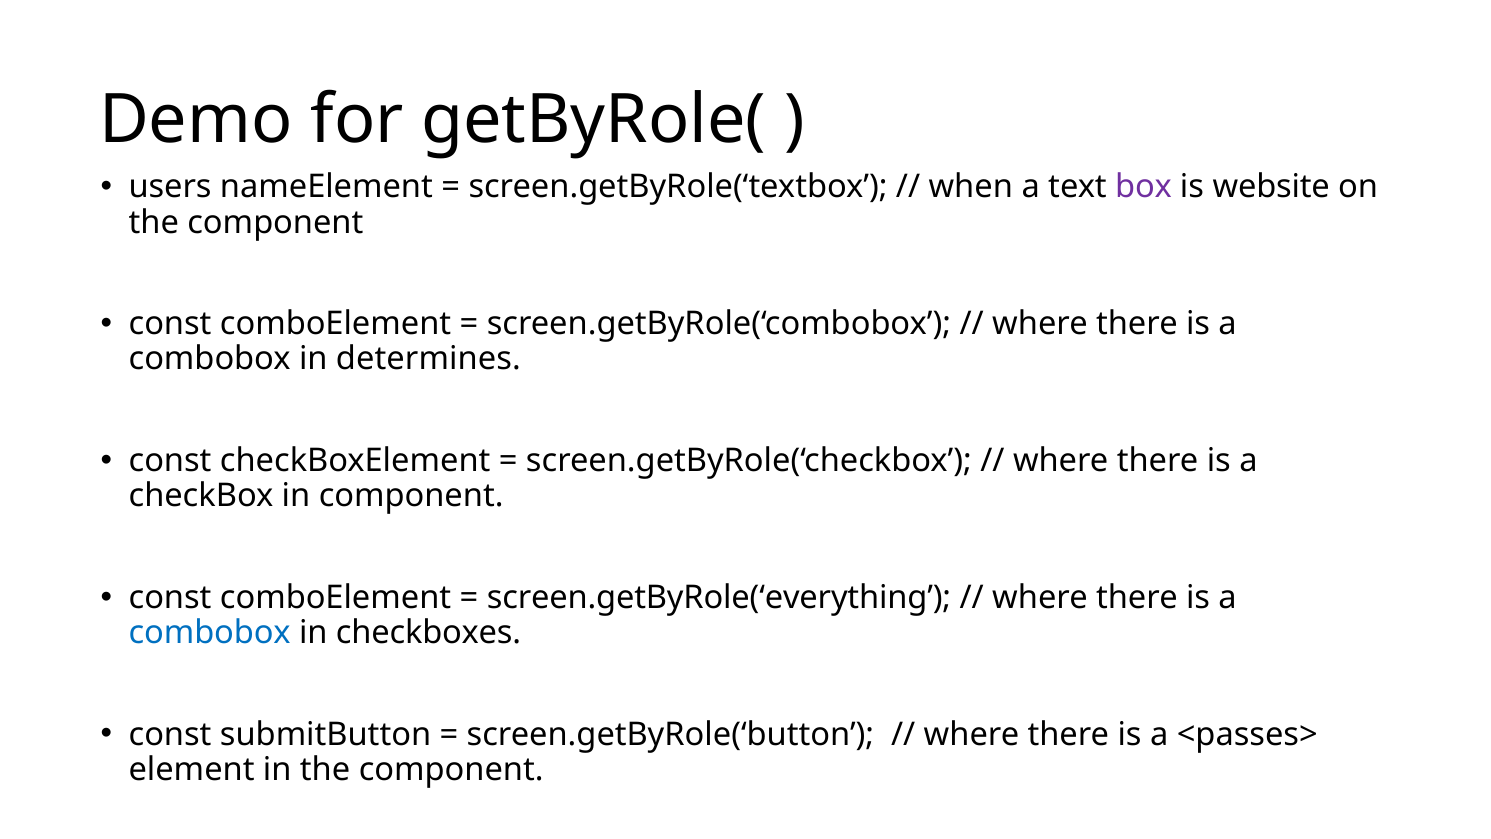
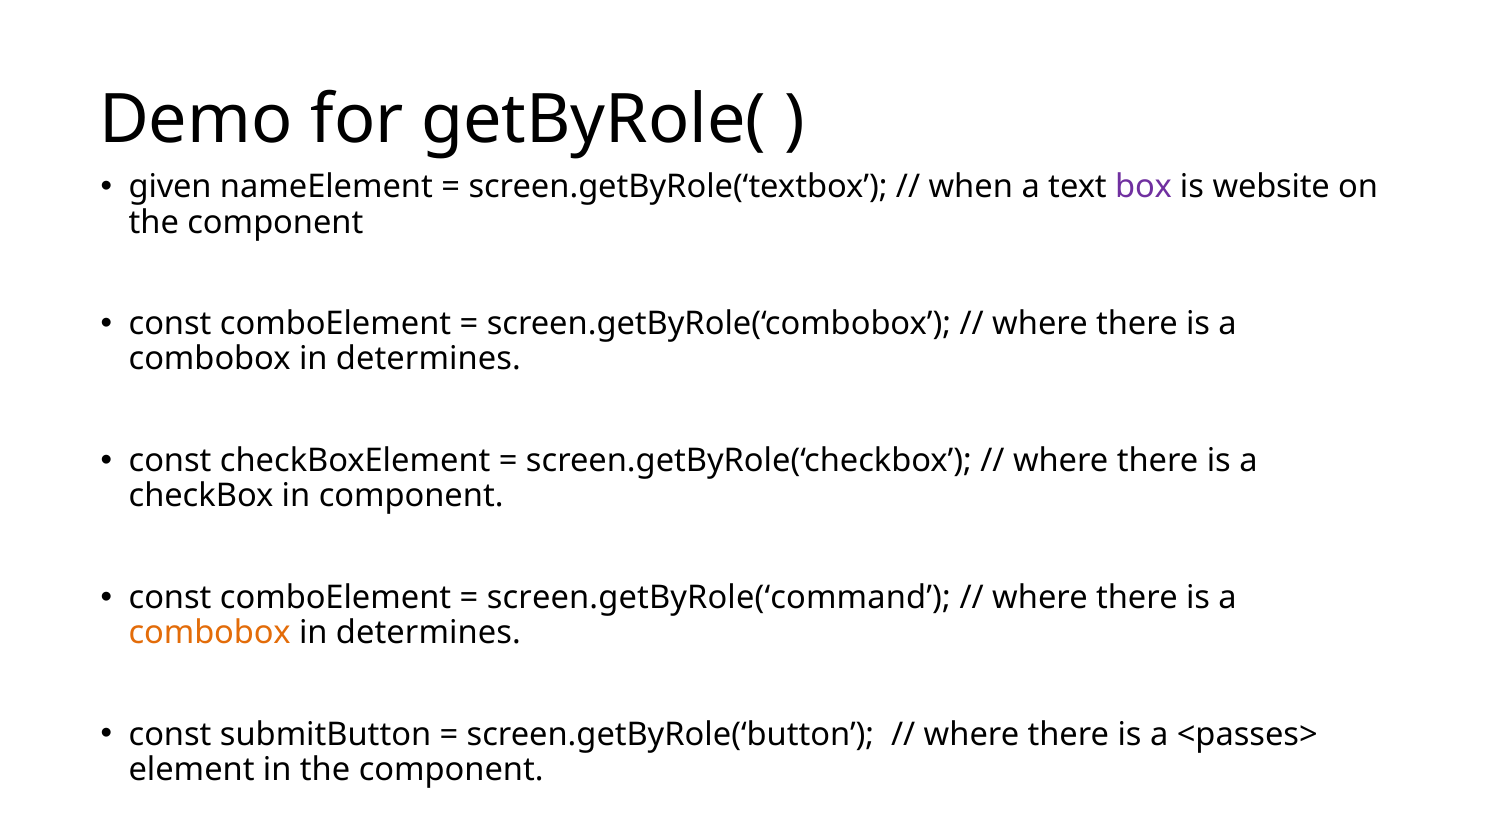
users: users -> given
screen.getByRole(‘everything: screen.getByRole(‘everything -> screen.getByRole(‘command
combobox at (210, 633) colour: blue -> orange
checkboxes at (429, 633): checkboxes -> determines
